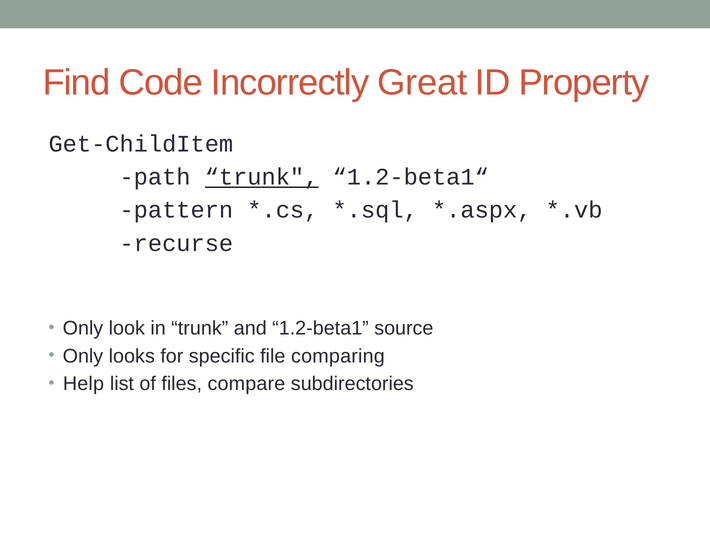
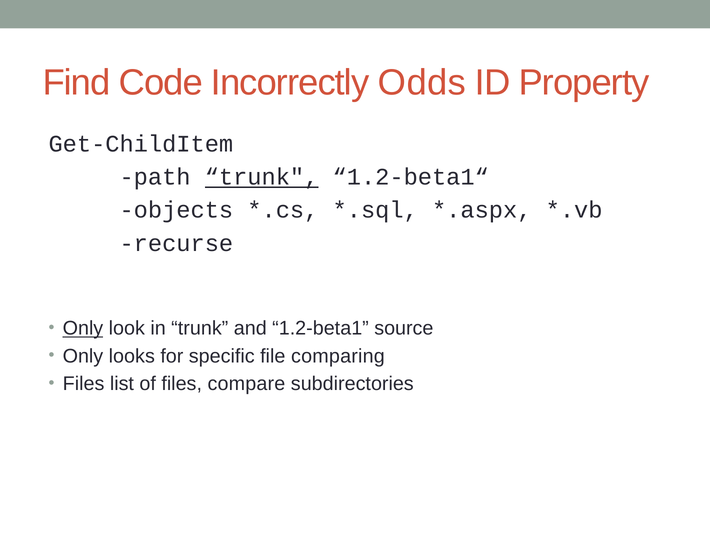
Great: Great -> Odds
pattern: pattern -> objects
Only at (83, 328) underline: none -> present
Help at (83, 383): Help -> Files
